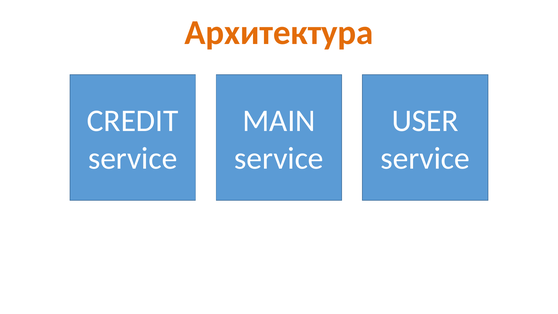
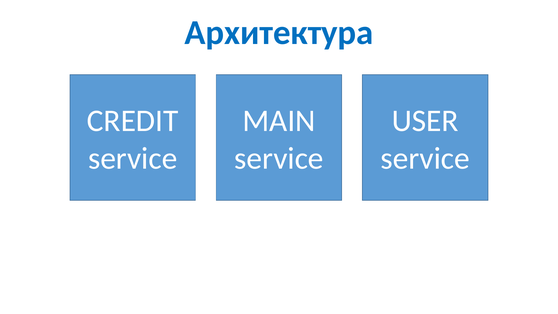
Архитектура colour: orange -> blue
